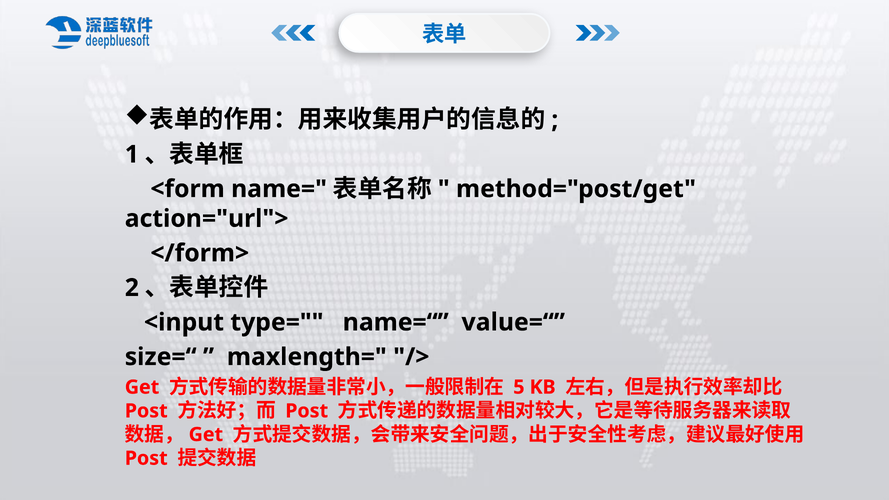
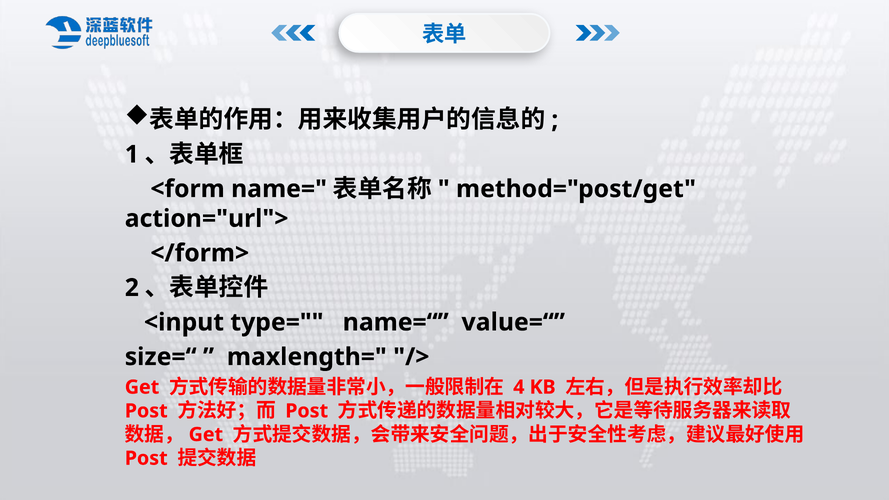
5: 5 -> 4
